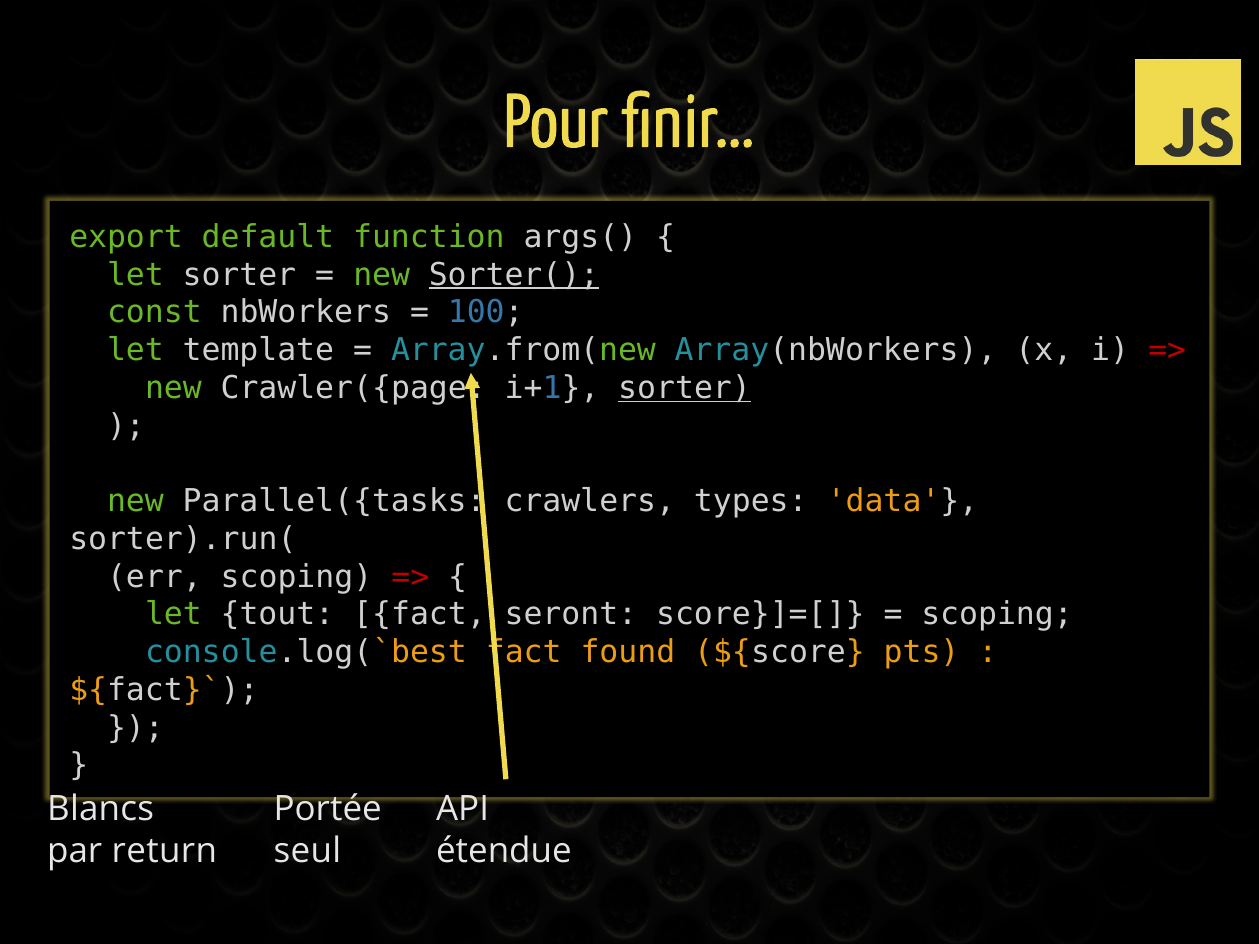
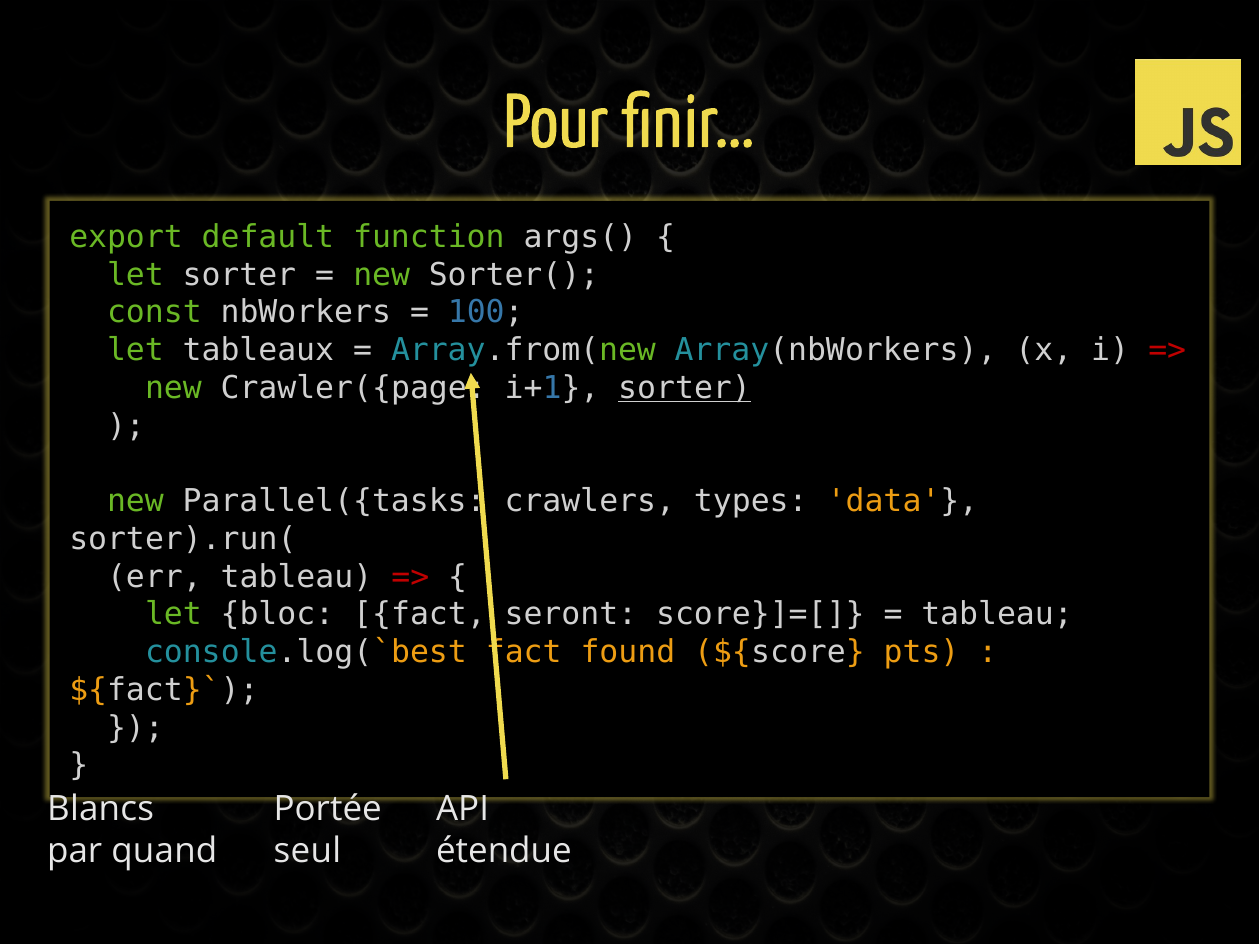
Sorter( underline: present -> none
template: template -> tableaux
err scoping: scoping -> tableau
tout: tout -> bloc
scoping at (997, 615): scoping -> tableau
return: return -> quand
